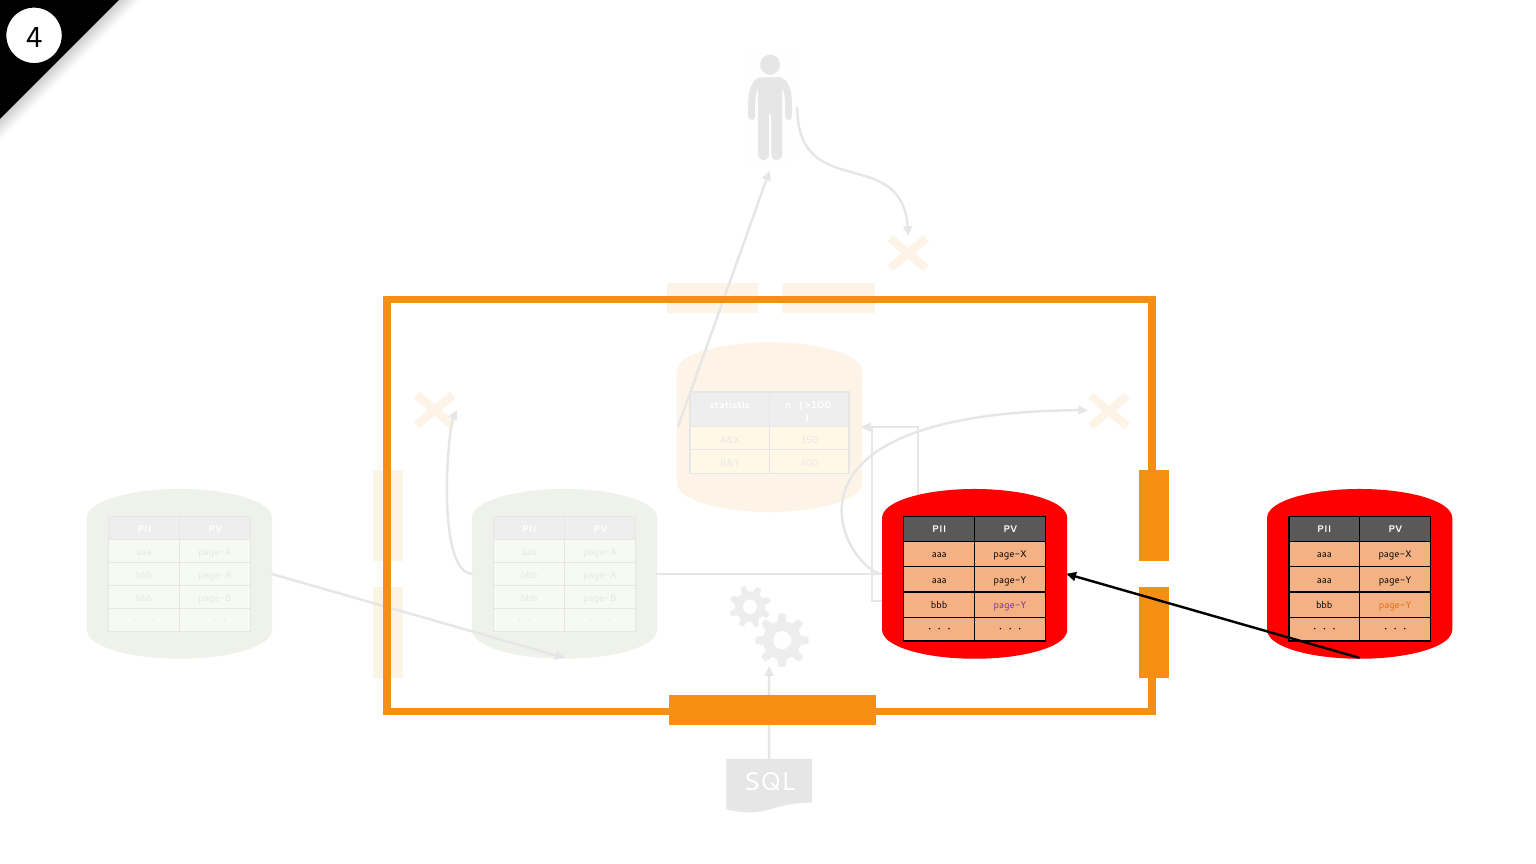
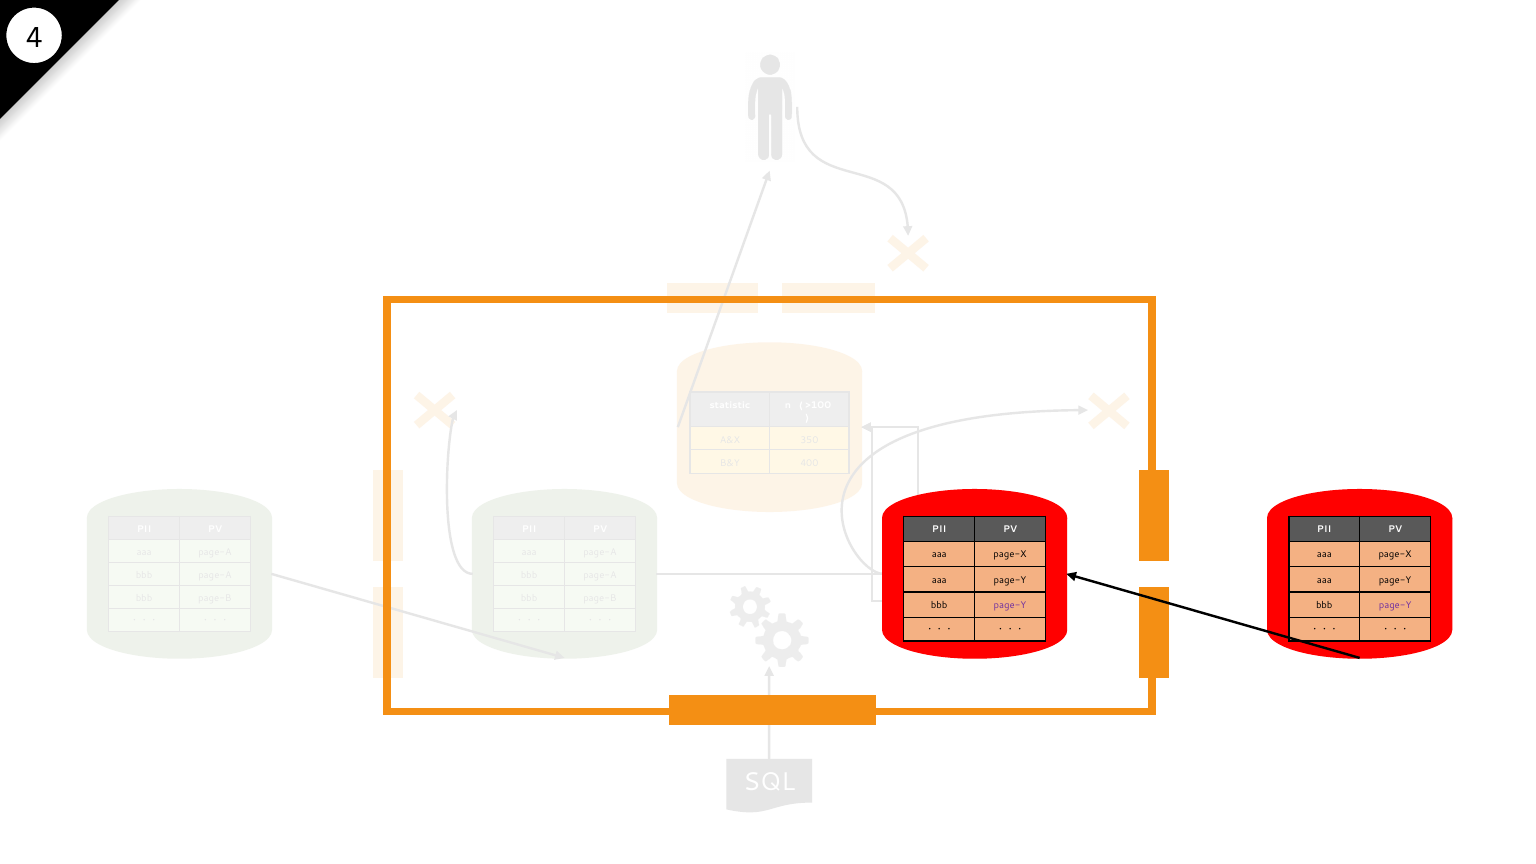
page-Y at (1395, 605) colour: orange -> purple
